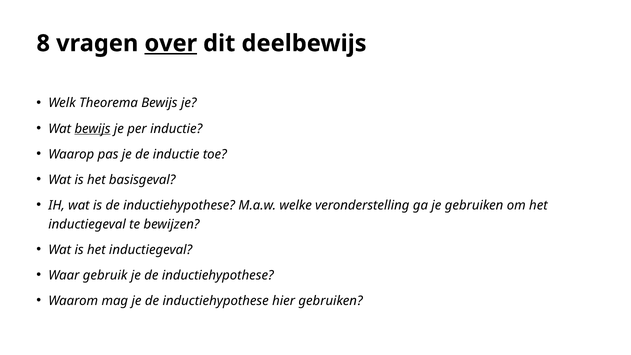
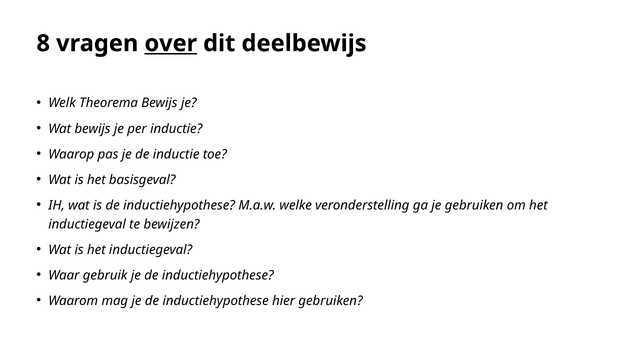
bewijs at (92, 129) underline: present -> none
